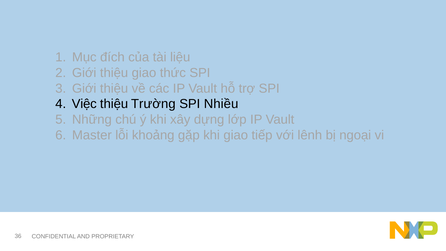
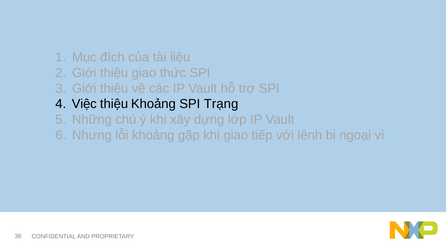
thiệu Trường: Trường -> Khoảng
Nhiều: Nhiều -> Trạng
Master: Master -> Nhưng
